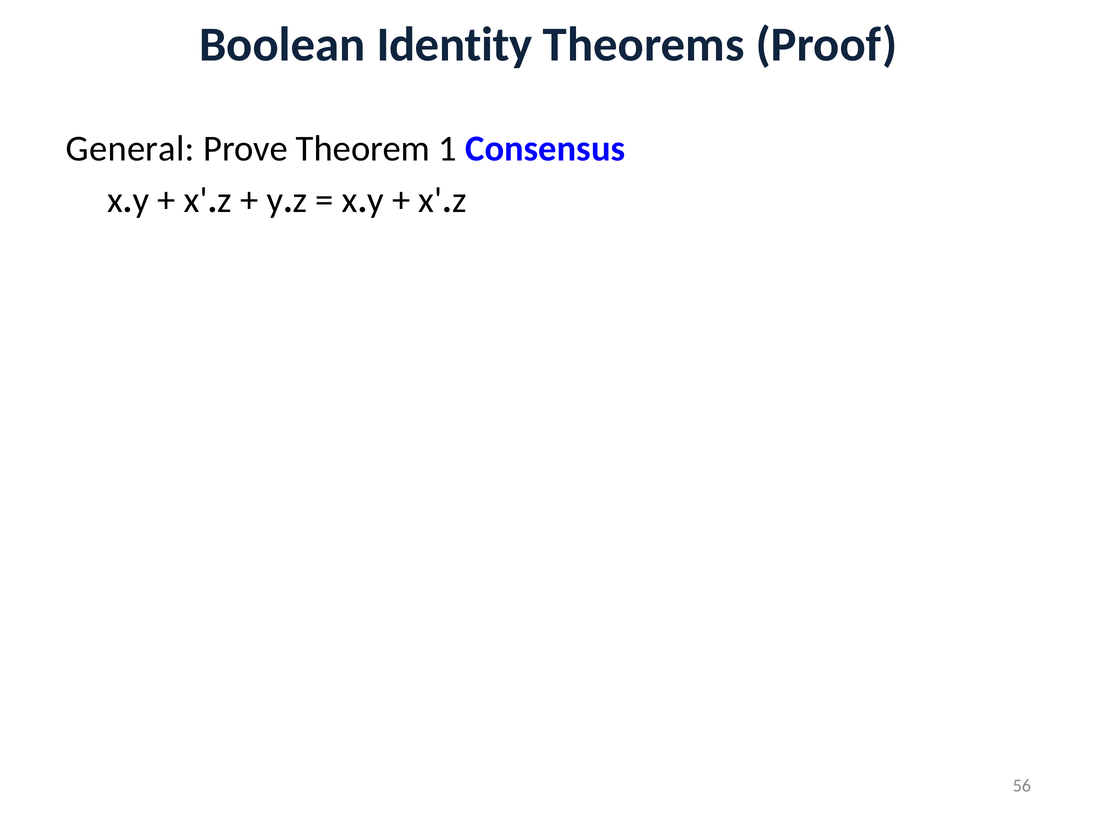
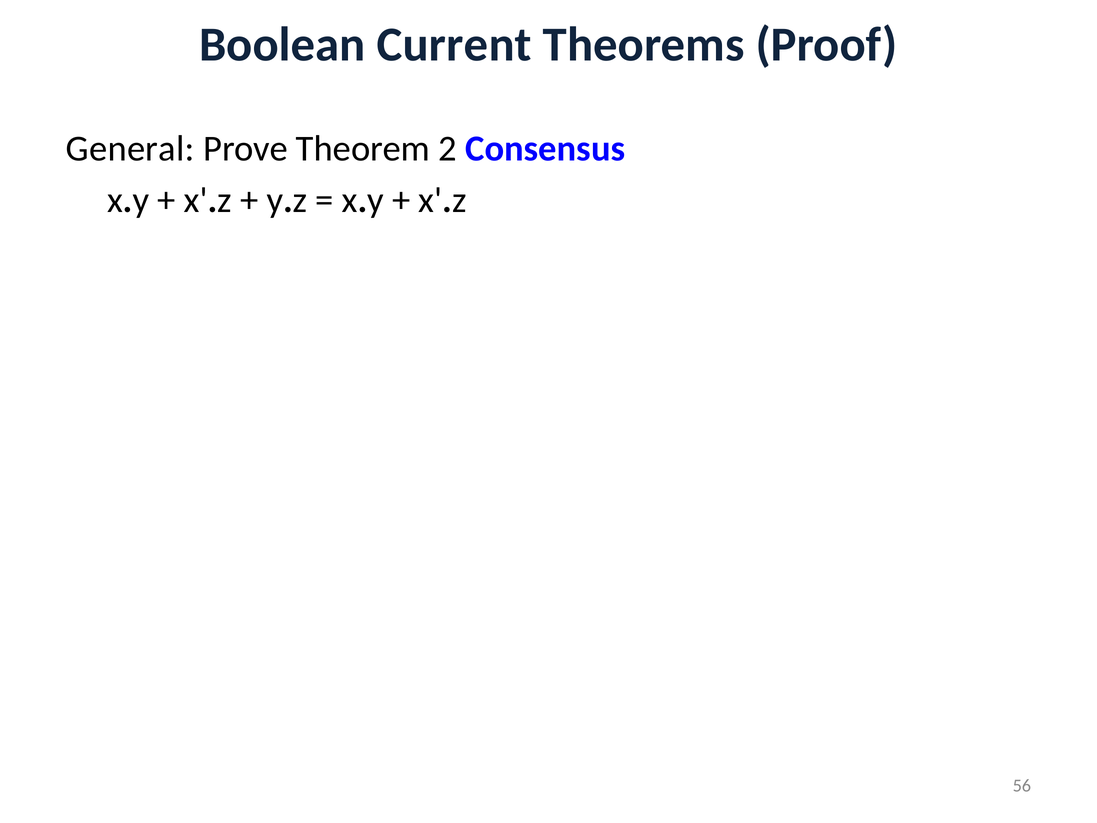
Boolean Identity: Identity -> Current
1: 1 -> 2
